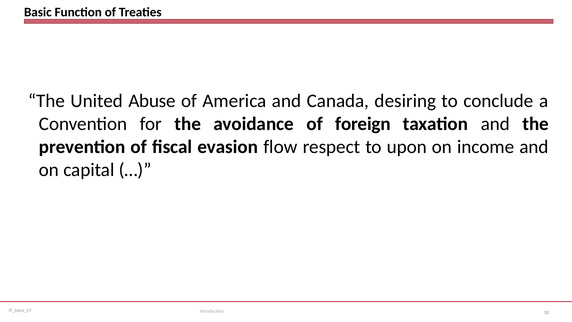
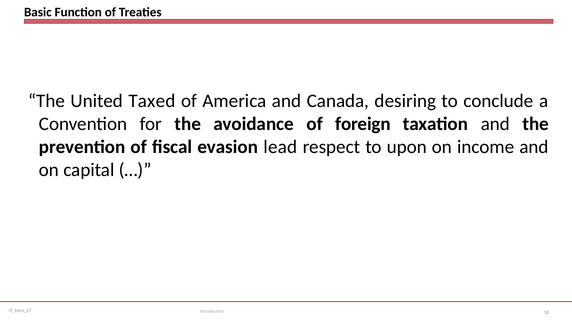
Abuse: Abuse -> Taxed
flow: flow -> lead
